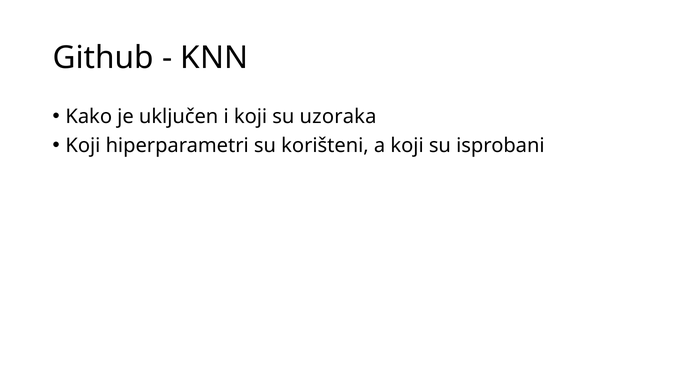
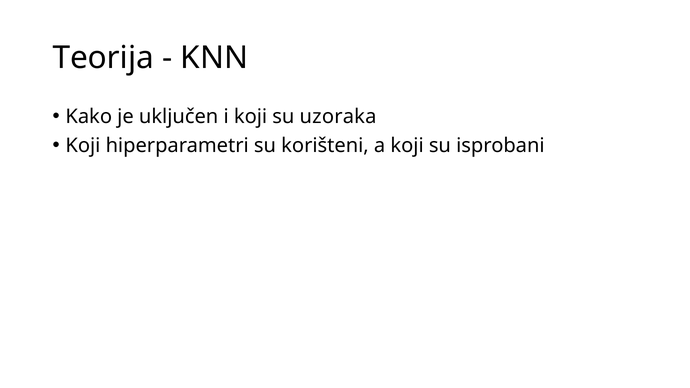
Github: Github -> Teorija
